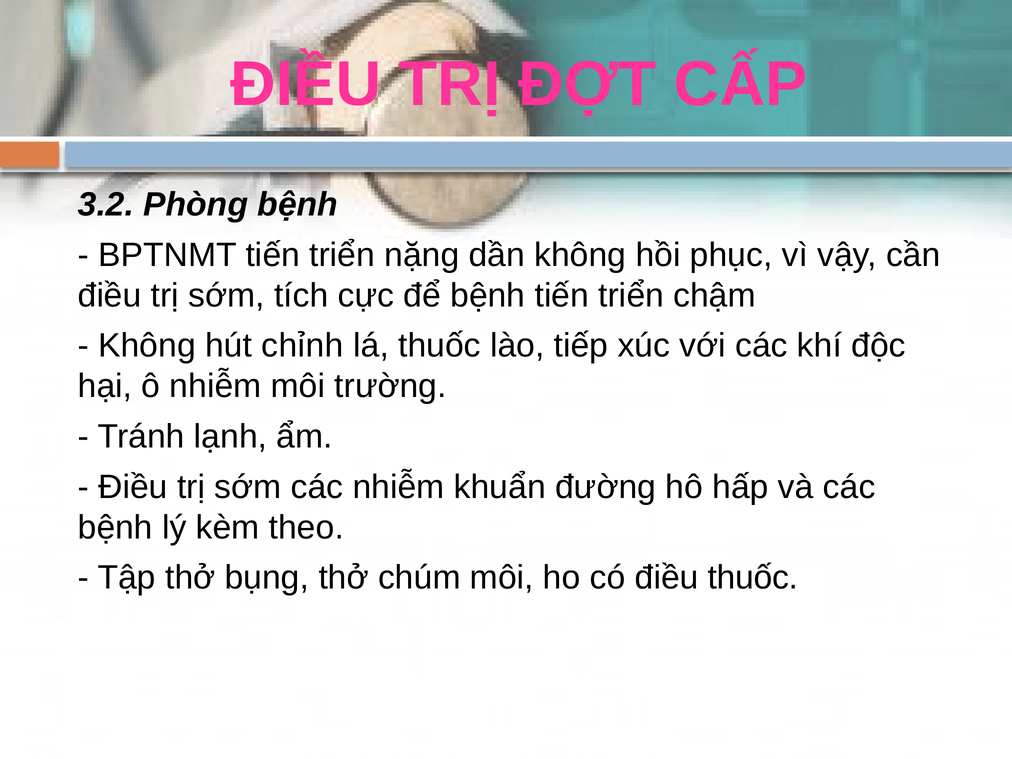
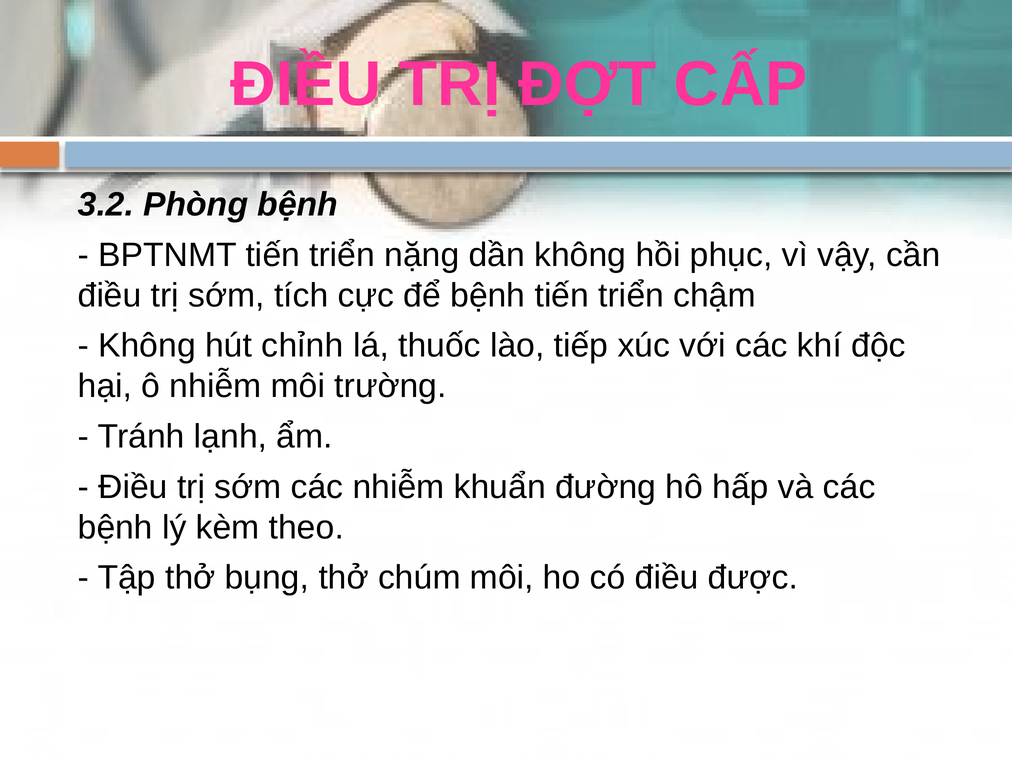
điều thuốc: thuốc -> được
